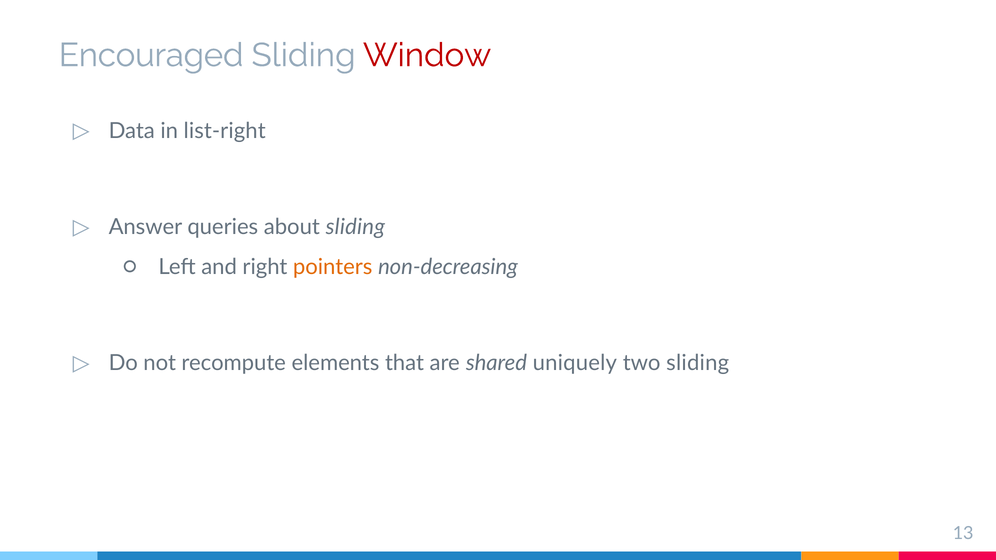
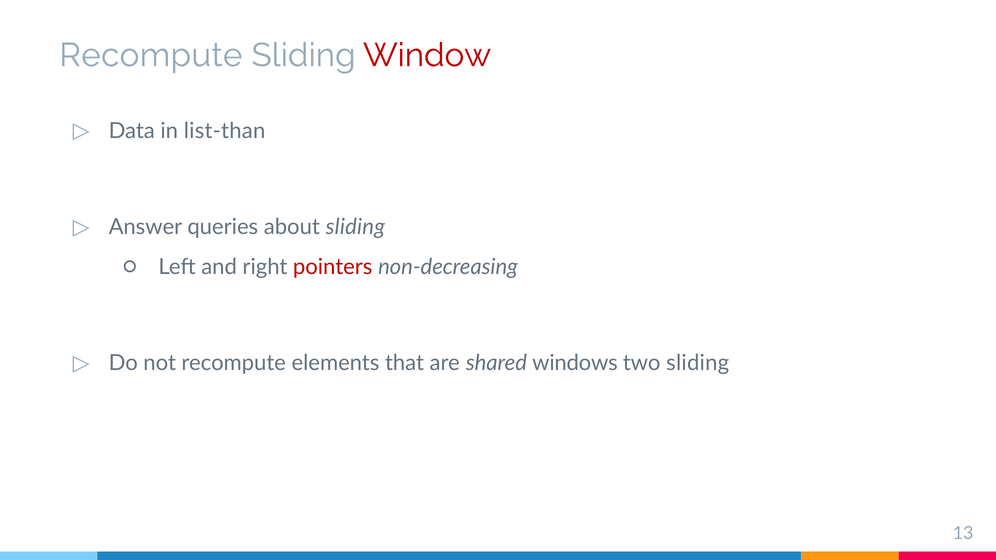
Encouraged at (151, 55): Encouraged -> Recompute
list-right: list-right -> list-than
pointers colour: orange -> red
uniquely: uniquely -> windows
